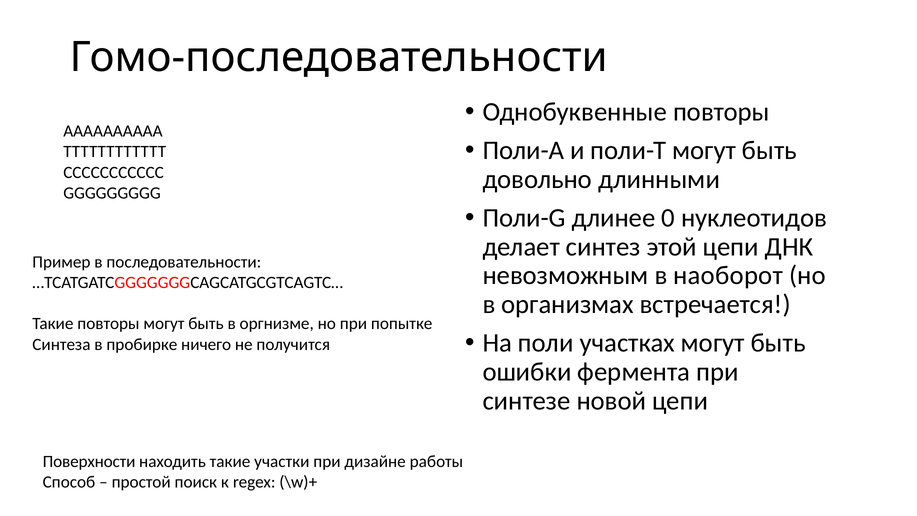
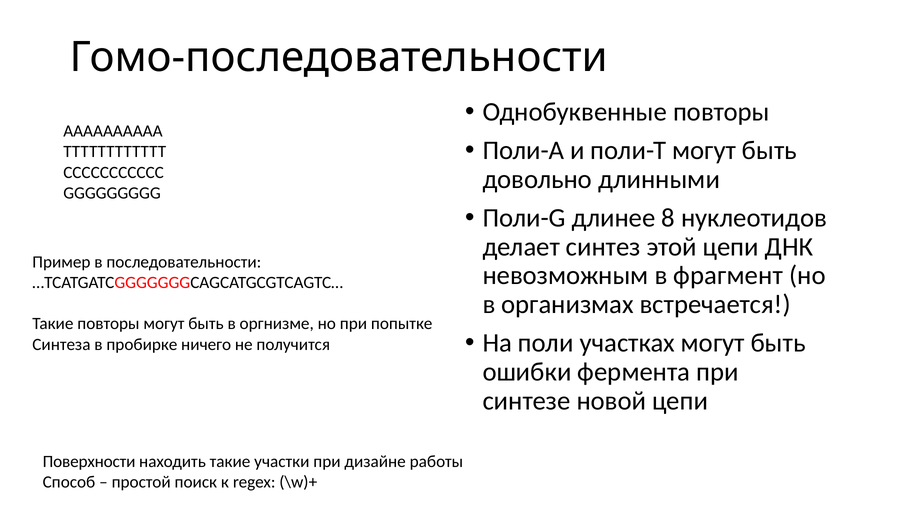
0: 0 -> 8
наоборот: наоборот -> фрагмент
